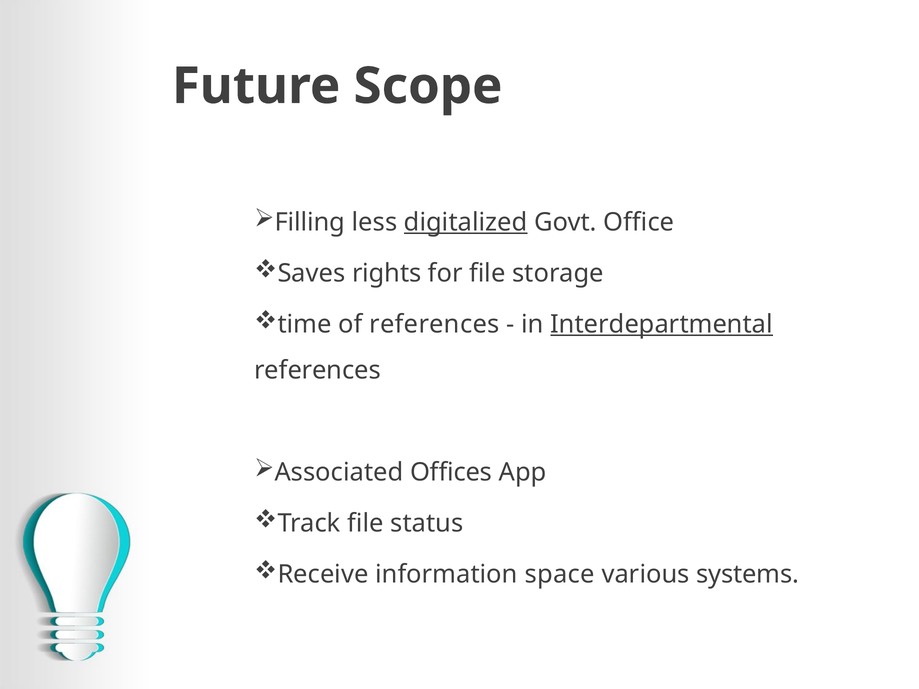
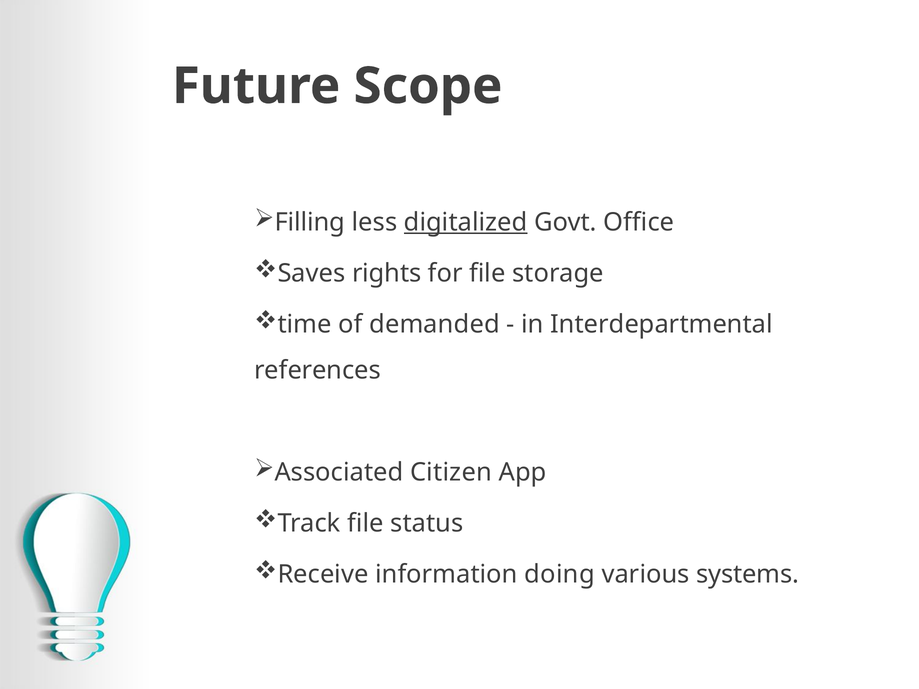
of references: references -> demanded
Interdepartmental underline: present -> none
Offices: Offices -> Citizen
space: space -> doing
